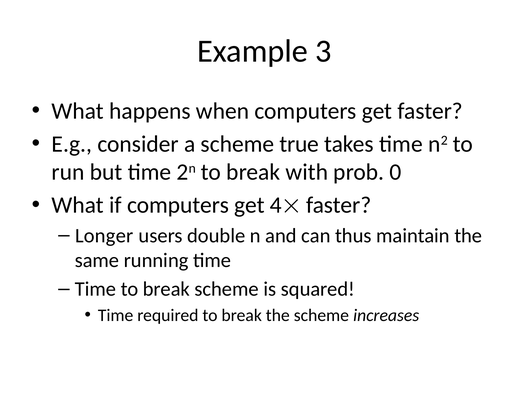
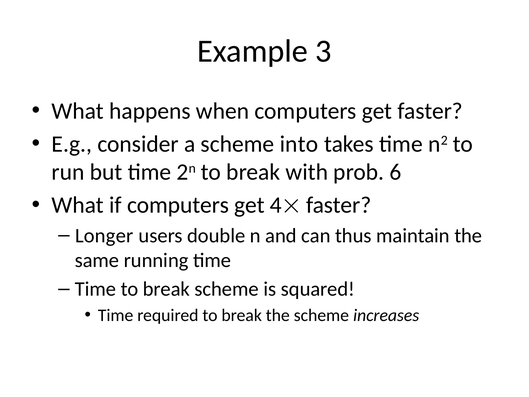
true: true -> into
0: 0 -> 6
